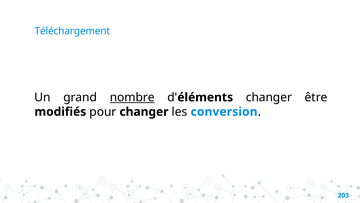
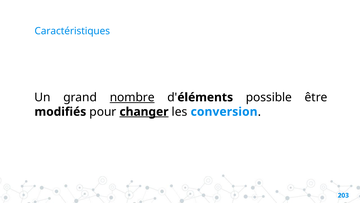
Téléchargement: Téléchargement -> Caractéristiques
changer at (269, 97): changer -> possible
changer at (144, 112) underline: none -> present
